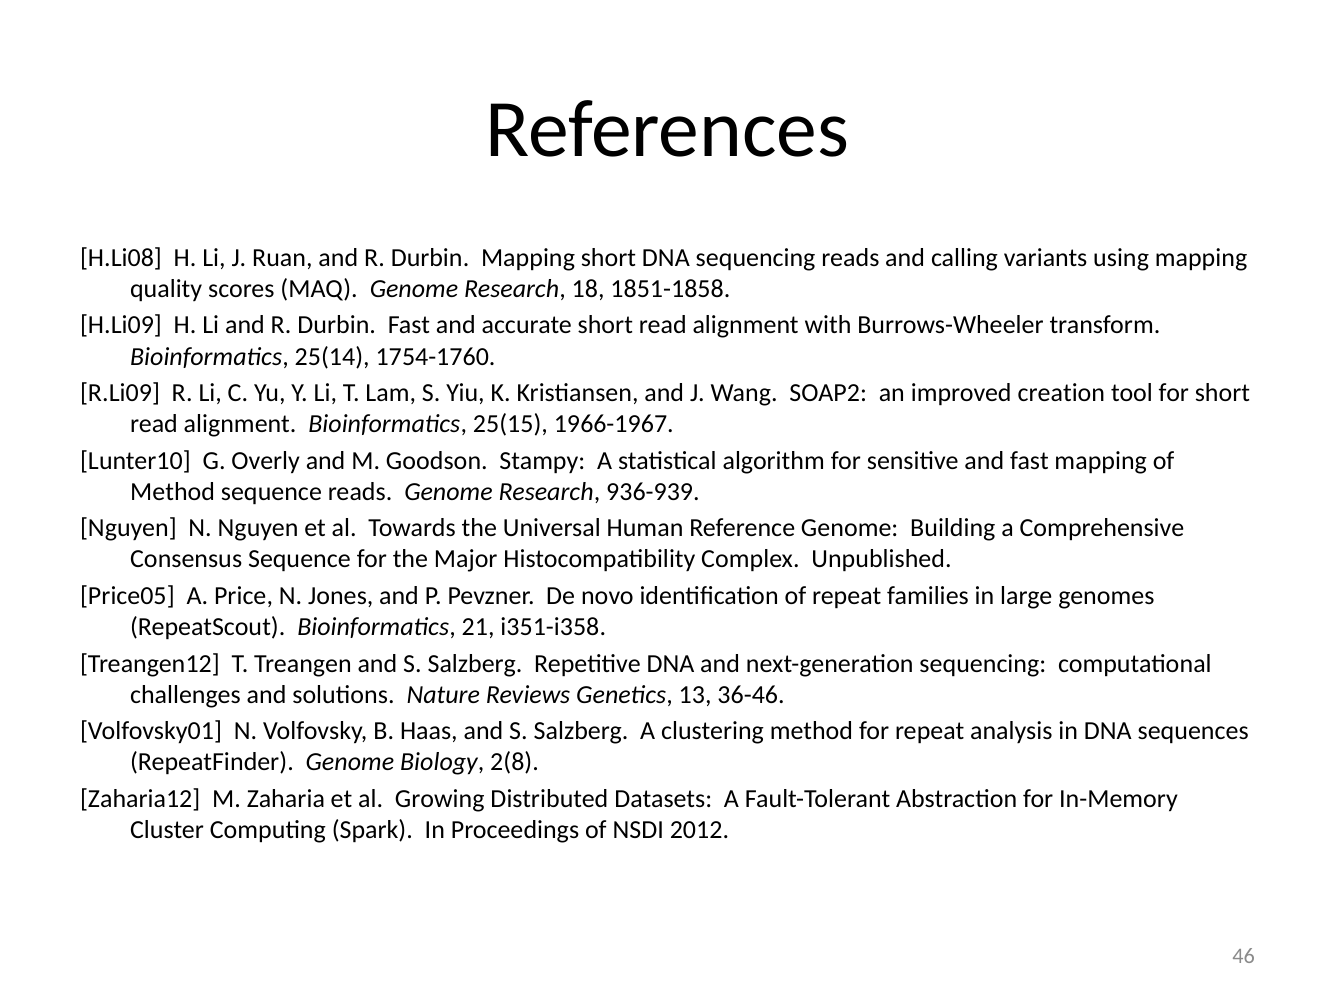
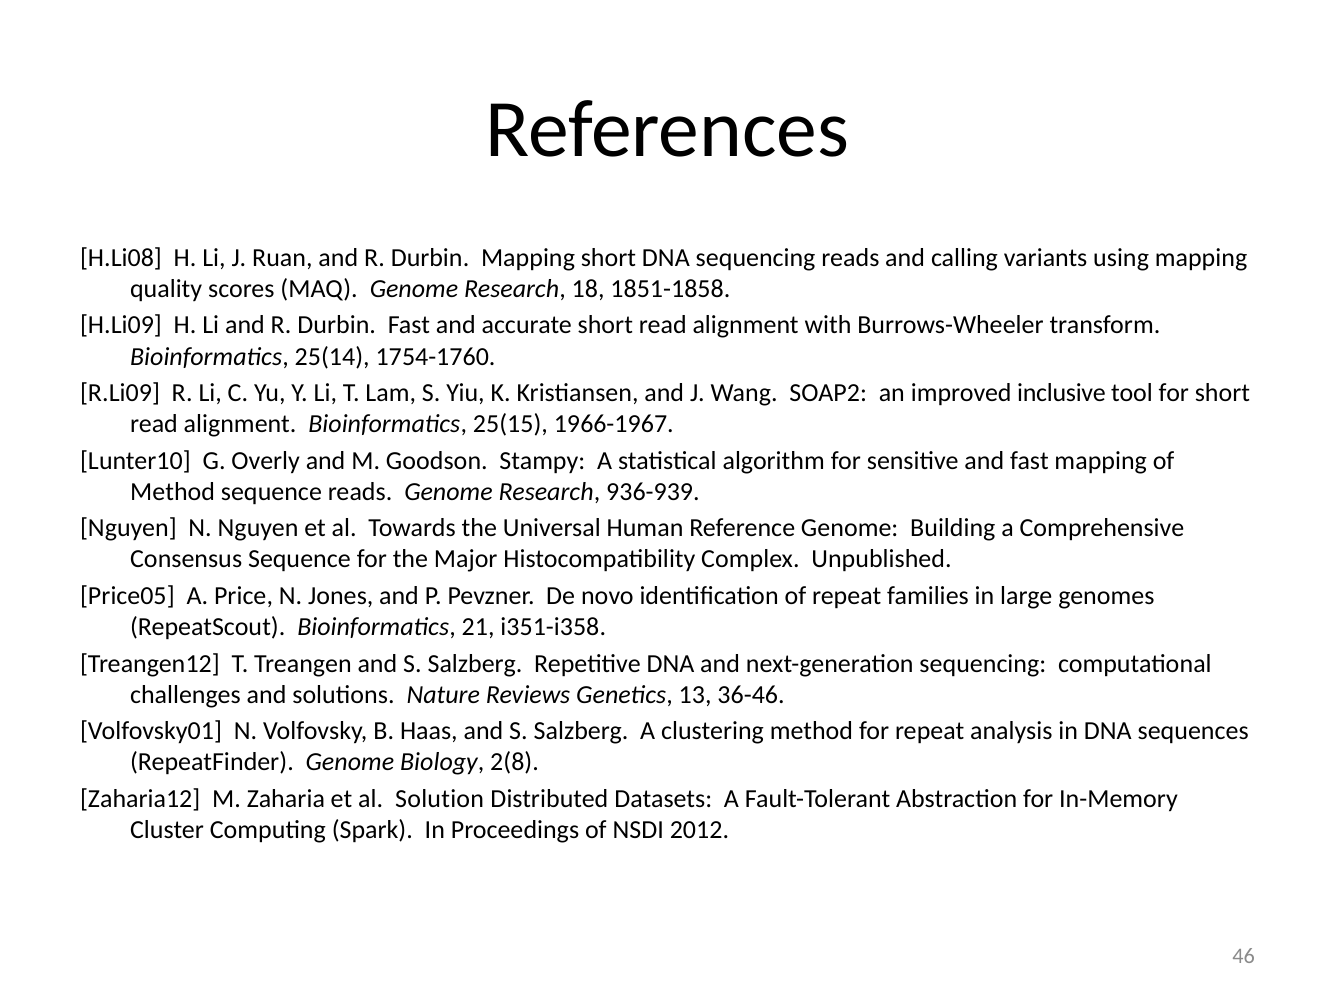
creation: creation -> inclusive
Growing: Growing -> Solution
